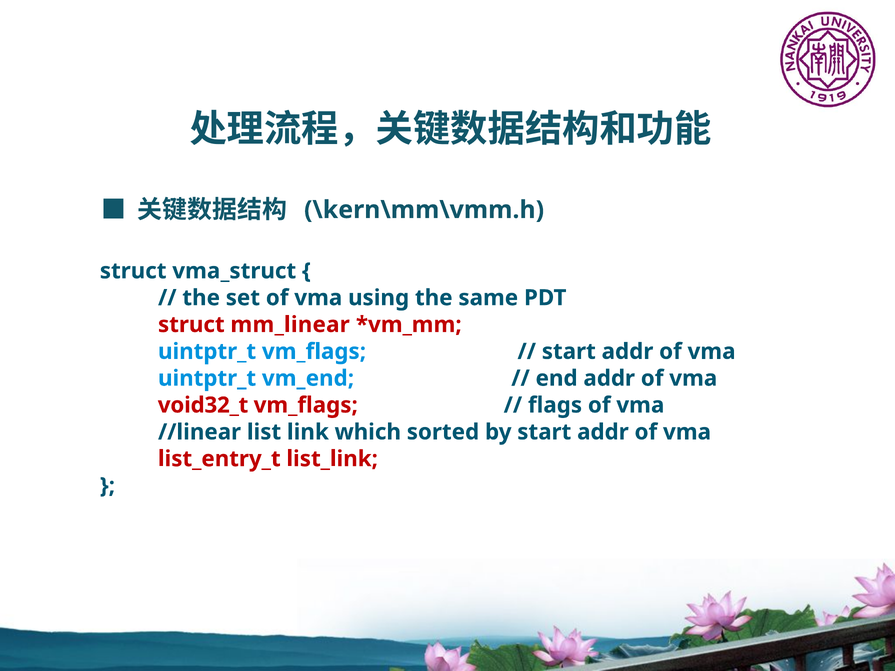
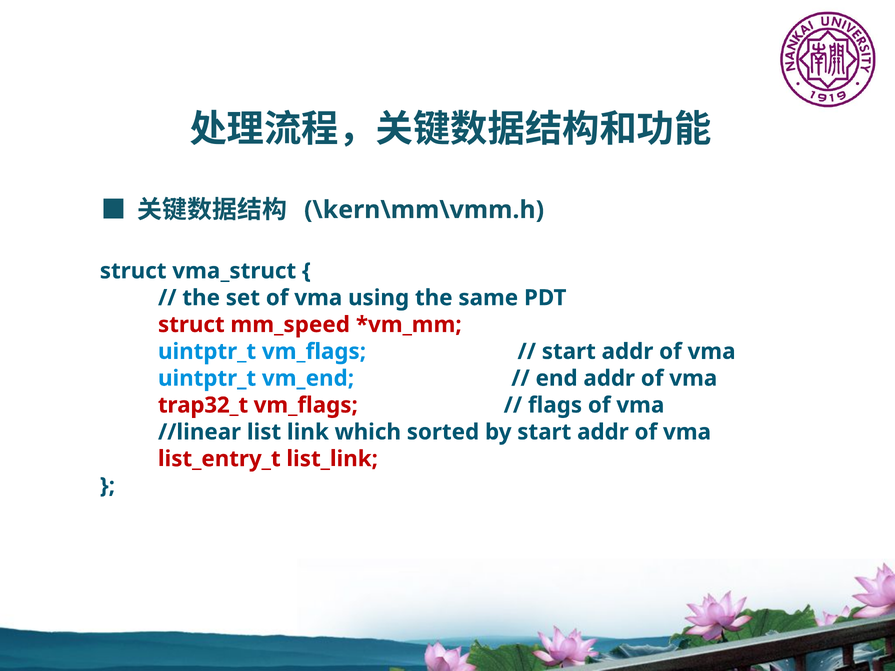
mm_linear: mm_linear -> mm_speed
void32_t: void32_t -> trap32_t
